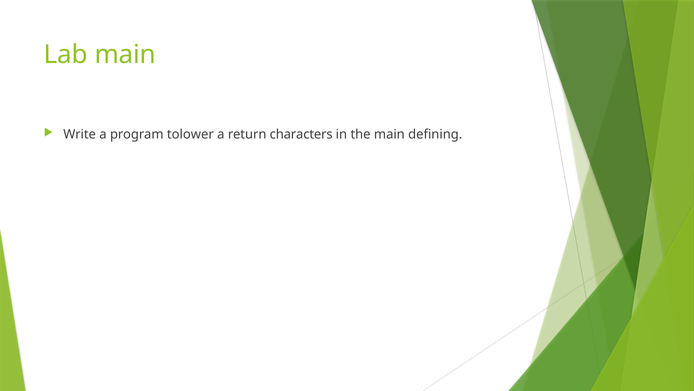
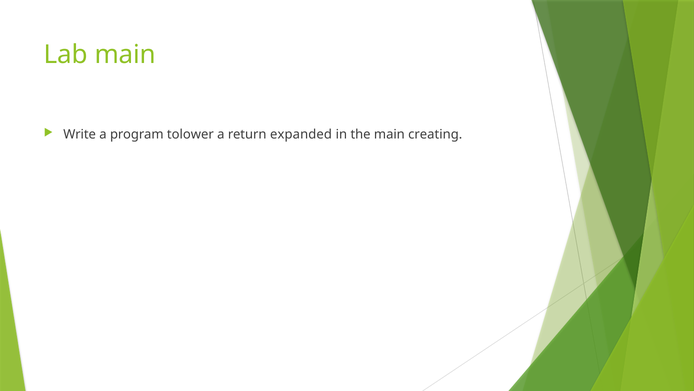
characters: characters -> expanded
defining: defining -> creating
